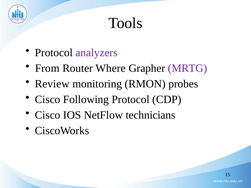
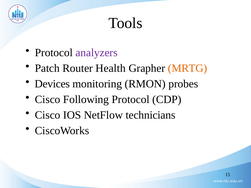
From: From -> Patch
Where: Where -> Health
MRTG colour: purple -> orange
Review: Review -> Devices
